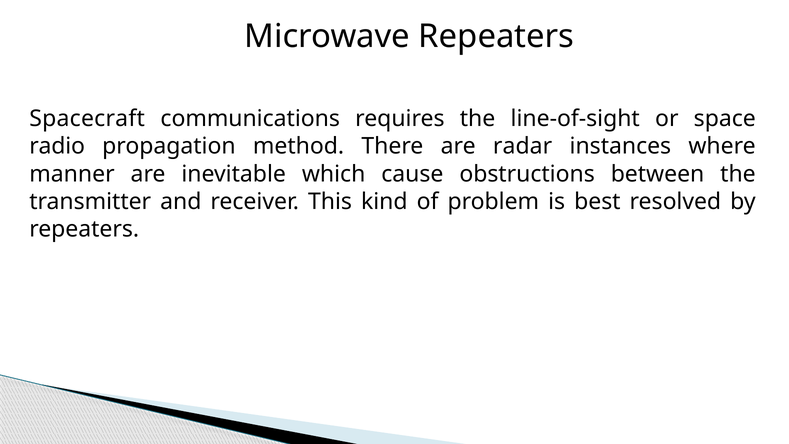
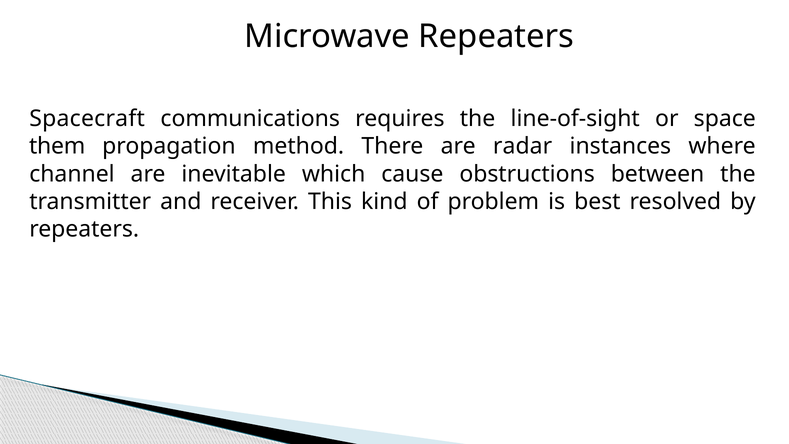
radio: radio -> them
manner: manner -> channel
